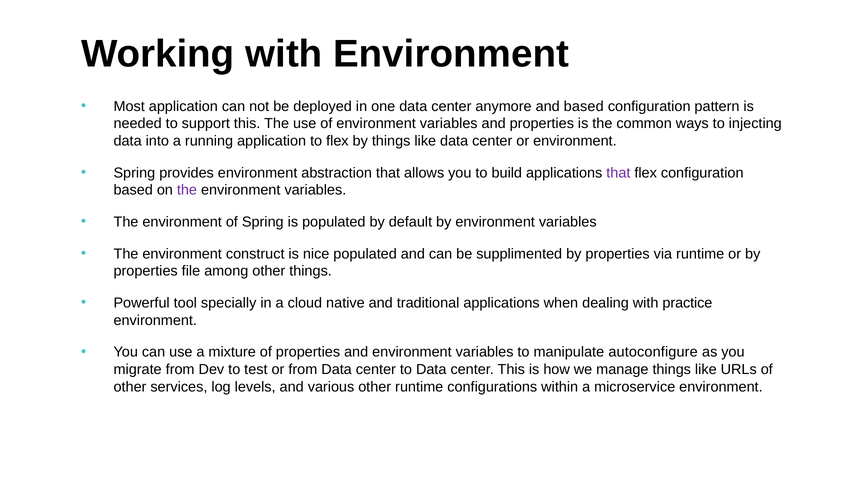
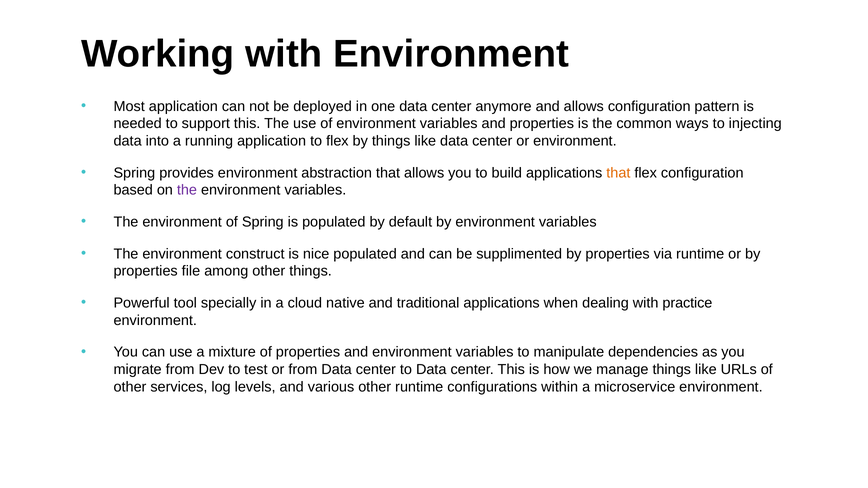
and based: based -> allows
that at (618, 173) colour: purple -> orange
autoconfigure: autoconfigure -> dependencies
